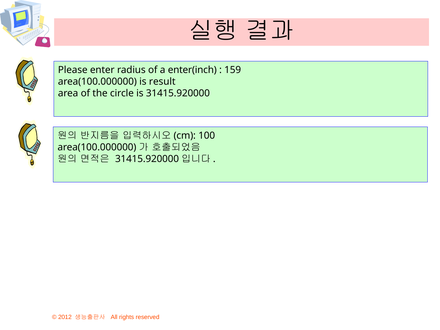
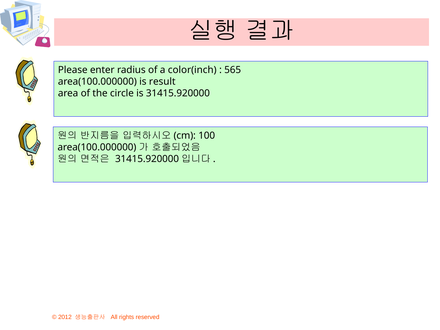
enter(inch: enter(inch -> color(inch
159: 159 -> 565
